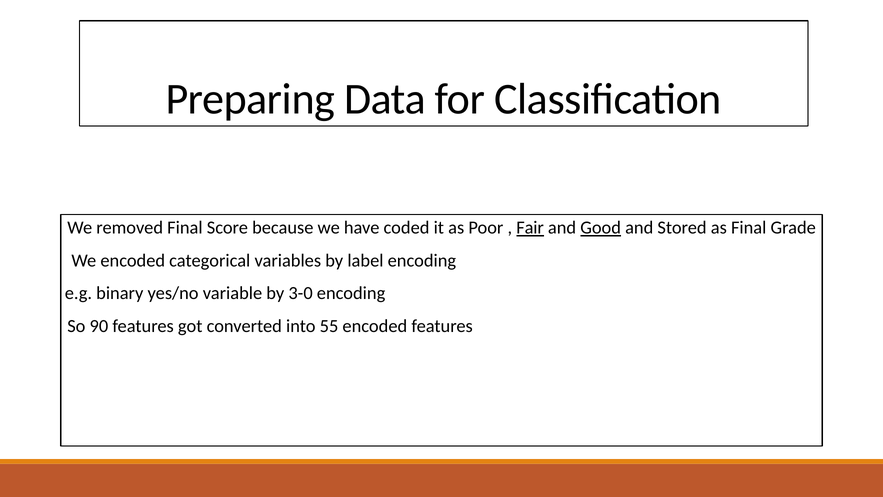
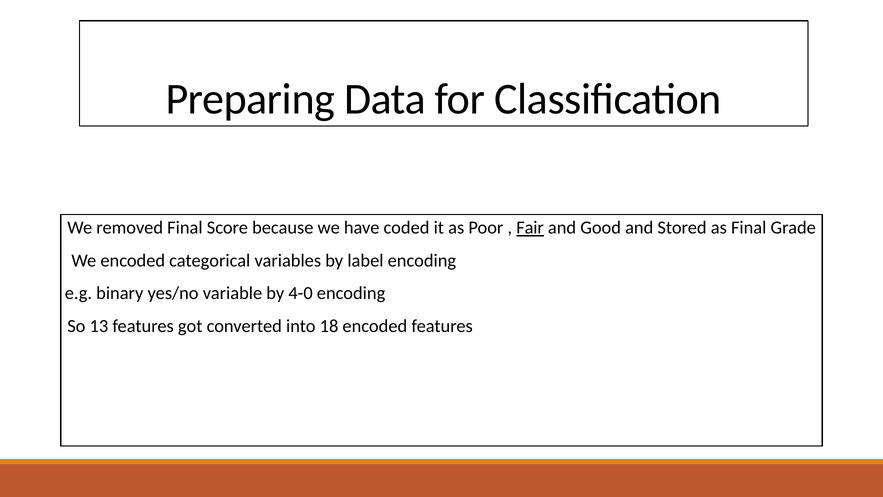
Good underline: present -> none
3-0: 3-0 -> 4-0
90: 90 -> 13
55: 55 -> 18
